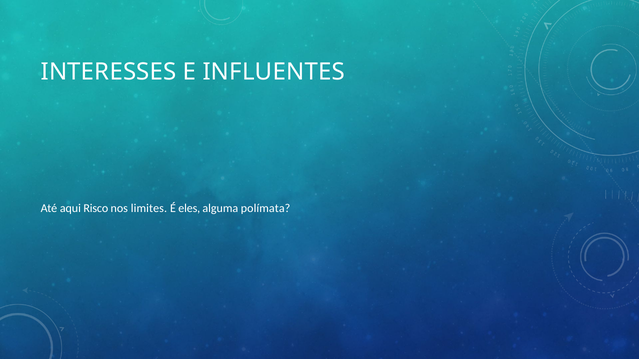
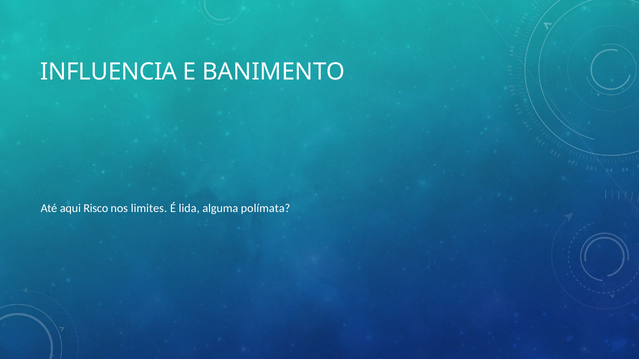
INTERESSES: INTERESSES -> INFLUENCIA
INFLUENTES: INFLUENTES -> BANIMENTO
eles: eles -> lida
